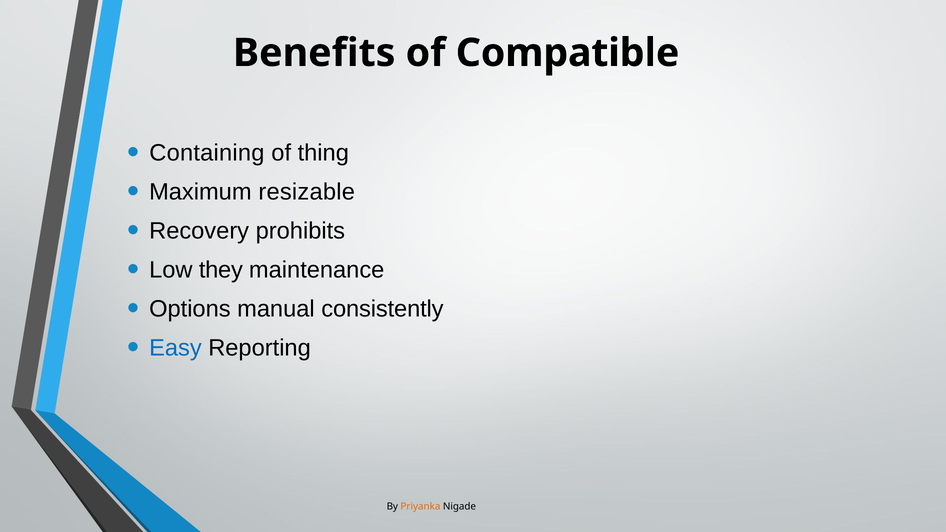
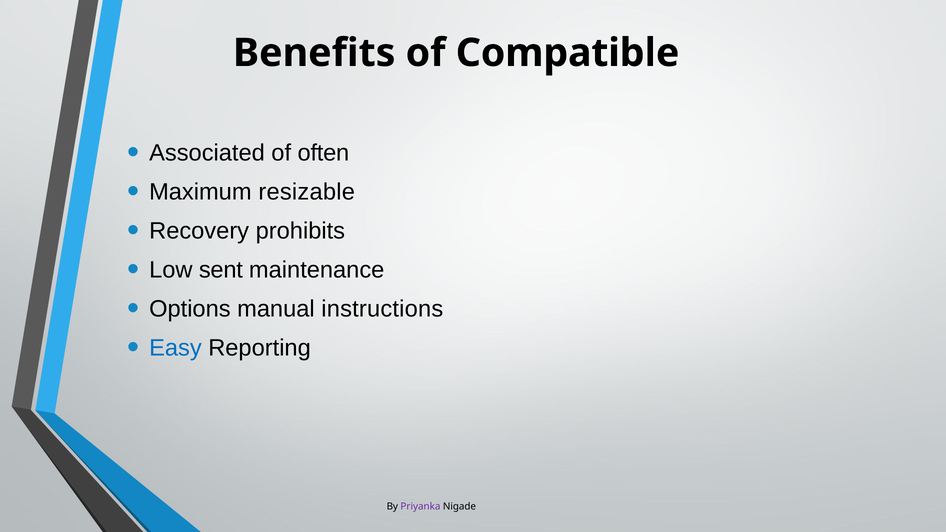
Containing: Containing -> Associated
thing: thing -> often
they: they -> sent
consistently: consistently -> instructions
Priyanka colour: orange -> purple
